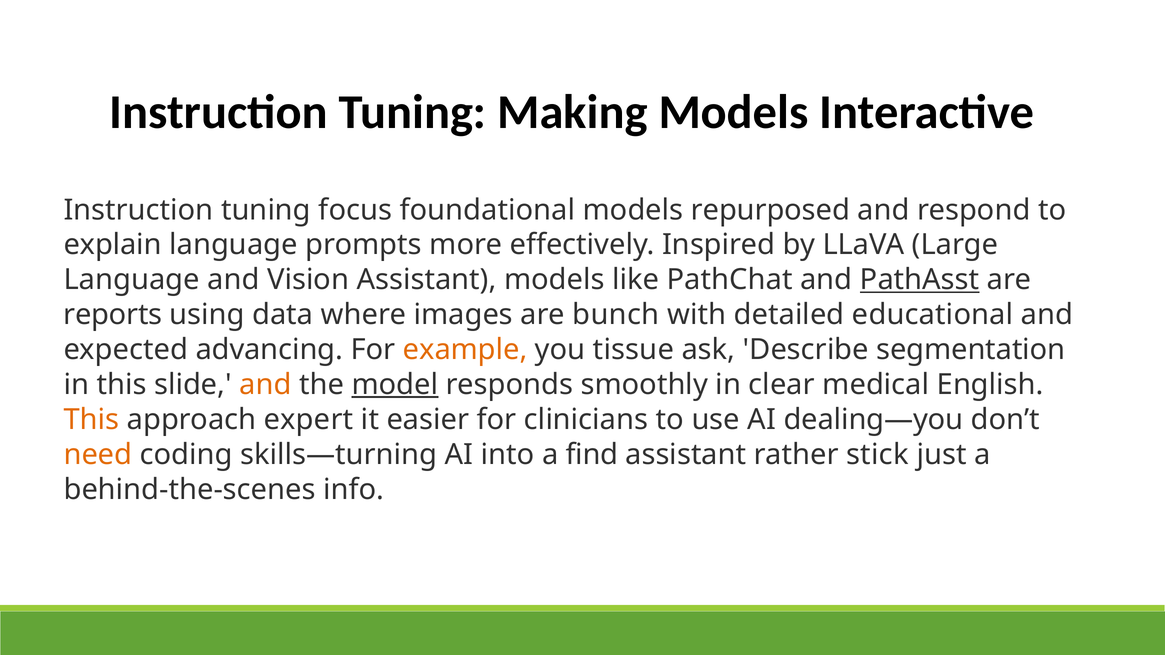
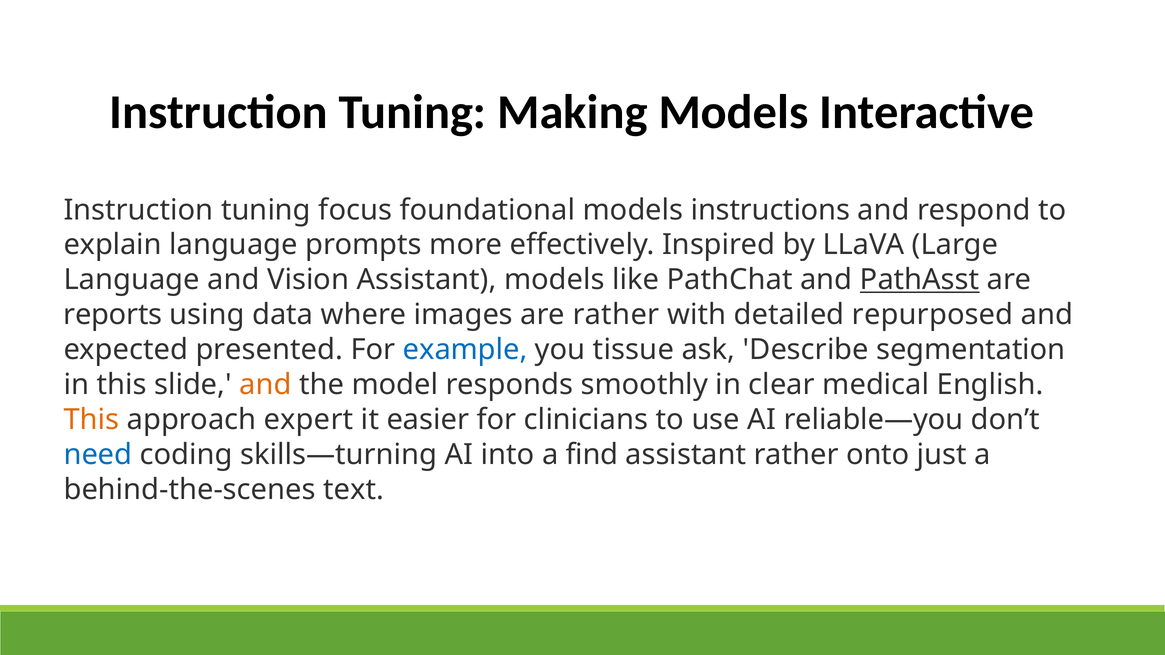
repurposed: repurposed -> instructions
are bunch: bunch -> rather
educational: educational -> repurposed
advancing: advancing -> presented
example colour: orange -> blue
model underline: present -> none
dealing—you: dealing—you -> reliable—you
need colour: orange -> blue
stick: stick -> onto
info: info -> text
